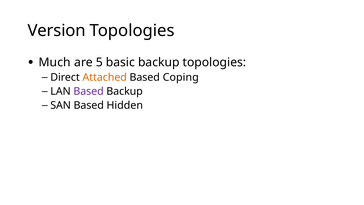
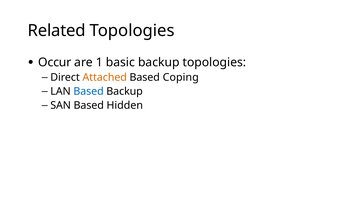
Version: Version -> Related
Much: Much -> Occur
5: 5 -> 1
Based at (89, 91) colour: purple -> blue
